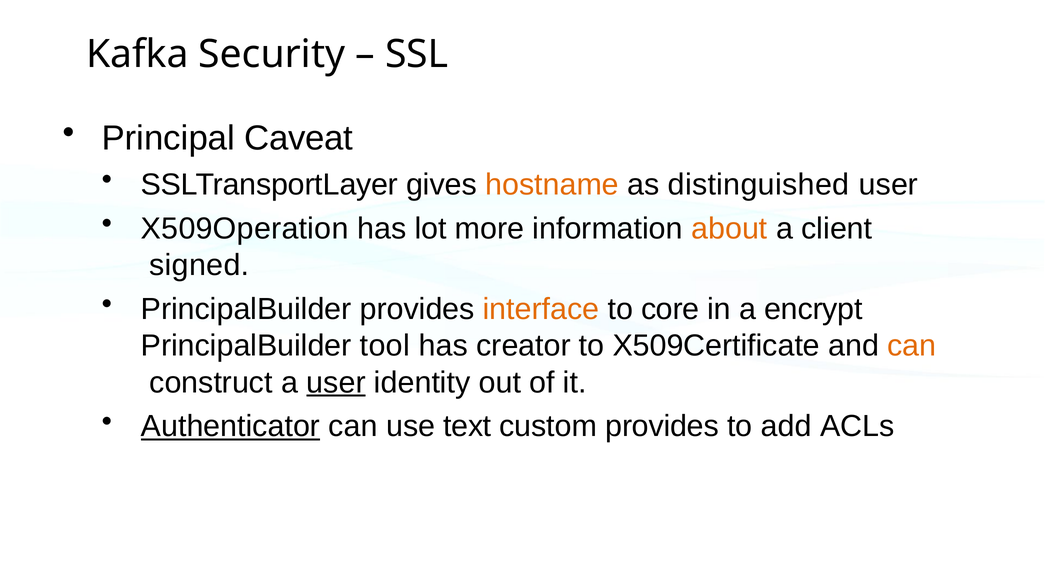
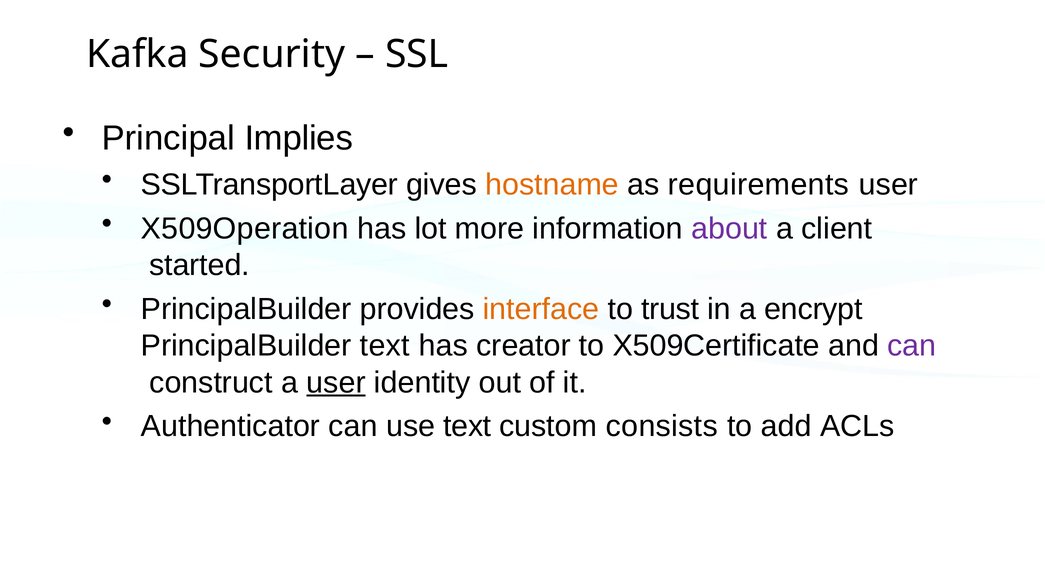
Caveat: Caveat -> Implies
distinguished: distinguished -> requirements
about colour: orange -> purple
signed: signed -> started
core: core -> trust
PrincipalBuilder tool: tool -> text
can at (912, 346) colour: orange -> purple
Authenticator underline: present -> none
custom provides: provides -> consists
